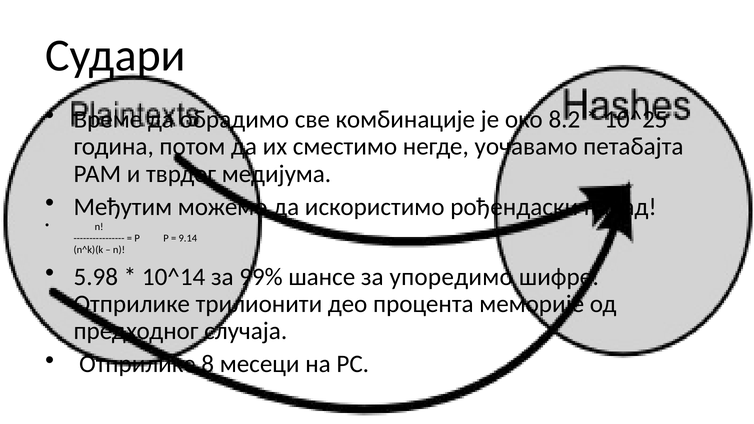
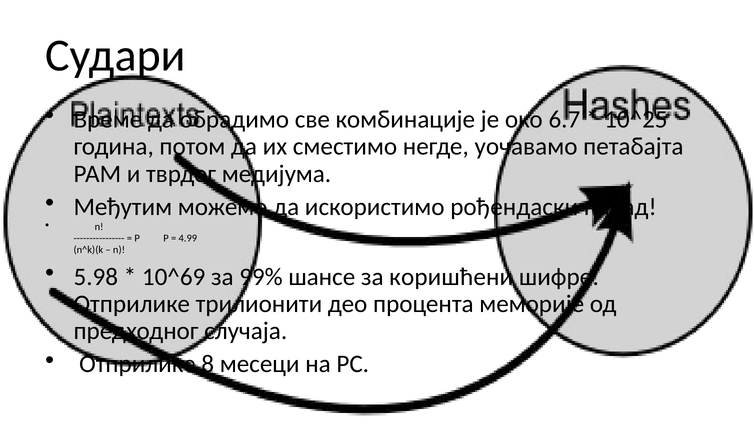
8.2: 8.2 -> 6.7
9.14: 9.14 -> 4.99
10^14: 10^14 -> 10^69
упоредимо: упоредимо -> коришћени
